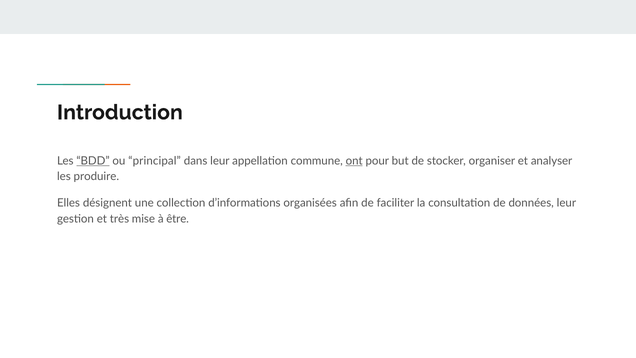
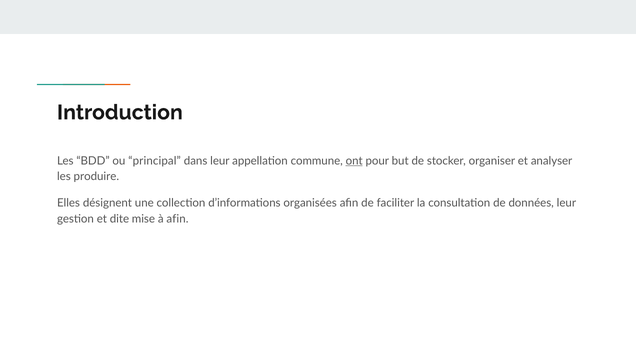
BDD underline: present -> none
très: très -> dite
à être: être -> afin
